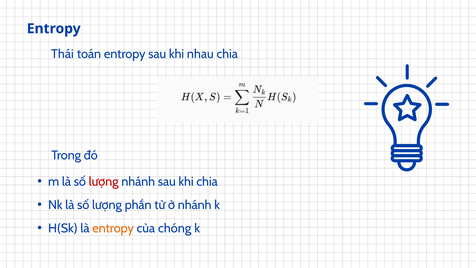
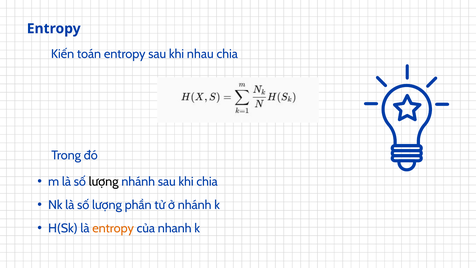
Thái: Thái -> Kiến
lượng at (104, 182) colour: red -> black
chóng: chóng -> nhanh
